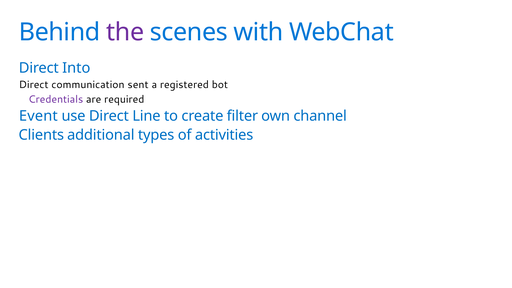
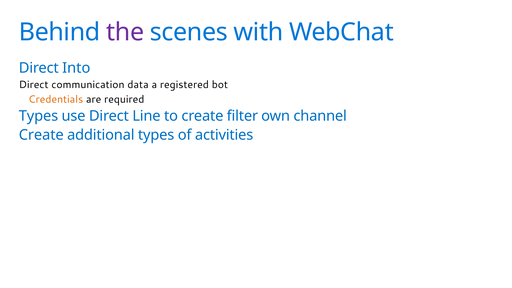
sent: sent -> data
Credentials colour: purple -> orange
Event at (38, 116): Event -> Types
Clients at (41, 135): Clients -> Create
